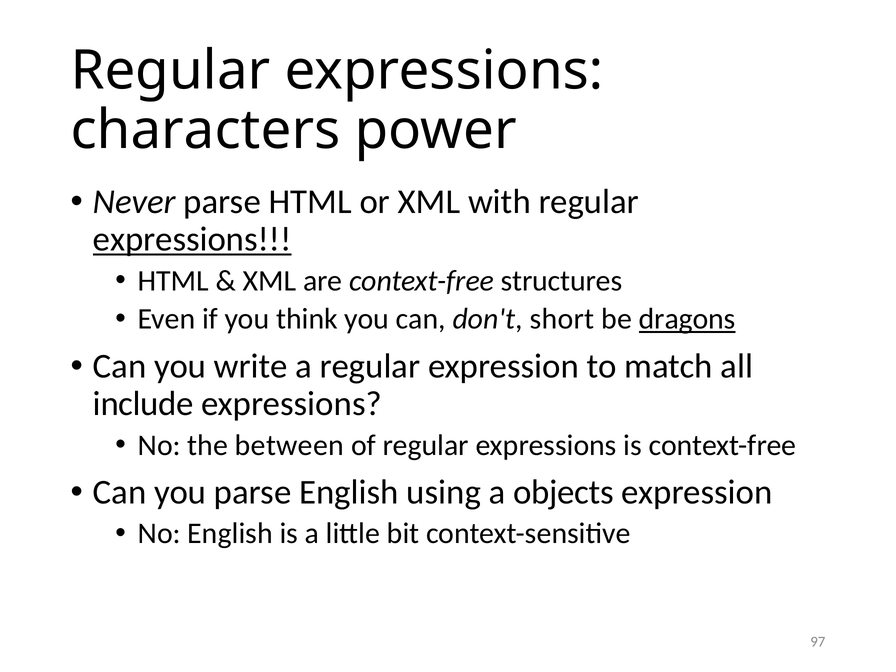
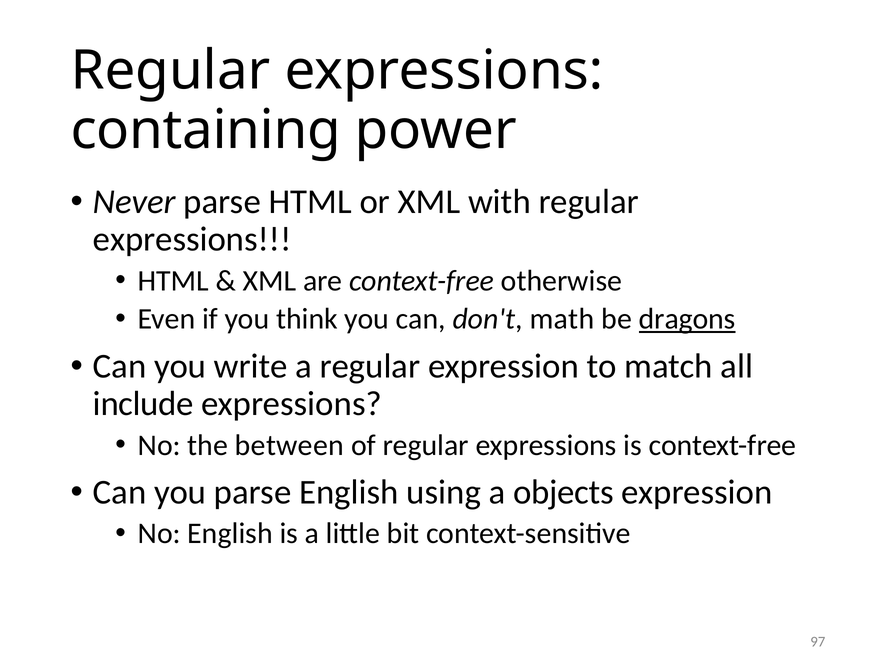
characters: characters -> containing
expressions at (192, 239) underline: present -> none
structures: structures -> otherwise
short: short -> math
